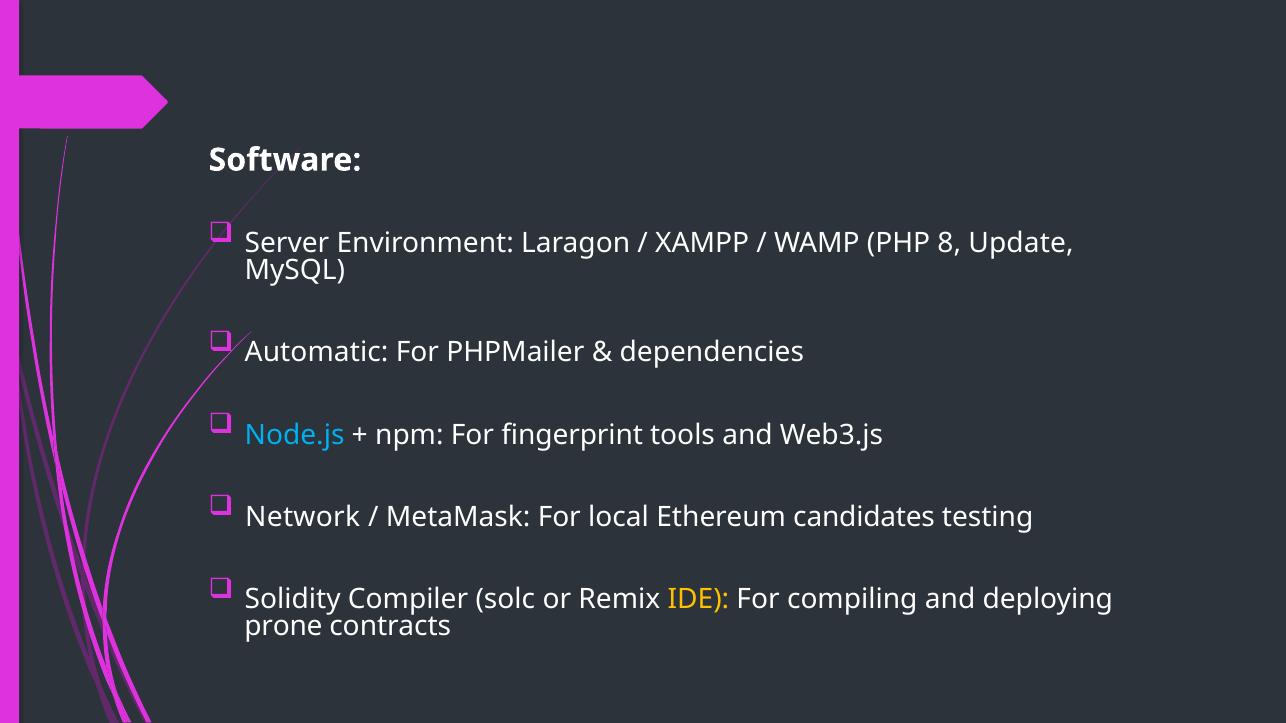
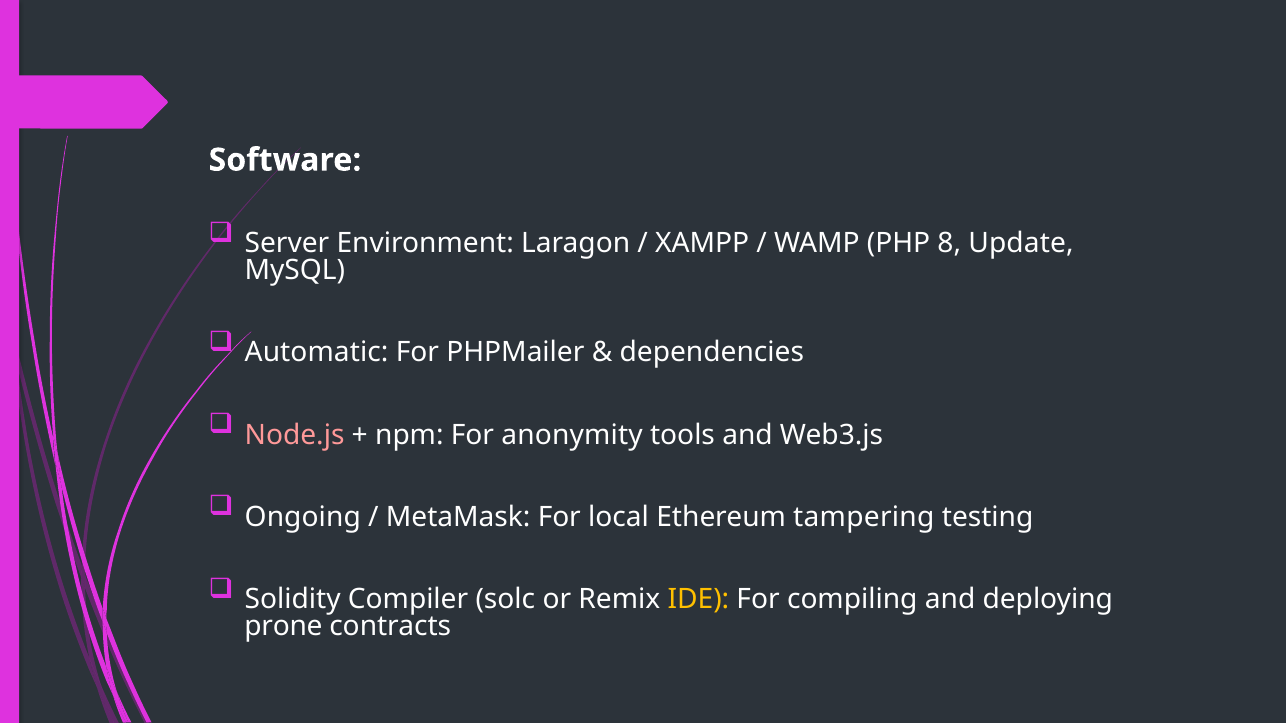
Node.js colour: light blue -> pink
fingerprint: fingerprint -> anonymity
Network: Network -> Ongoing
candidates: candidates -> tampering
